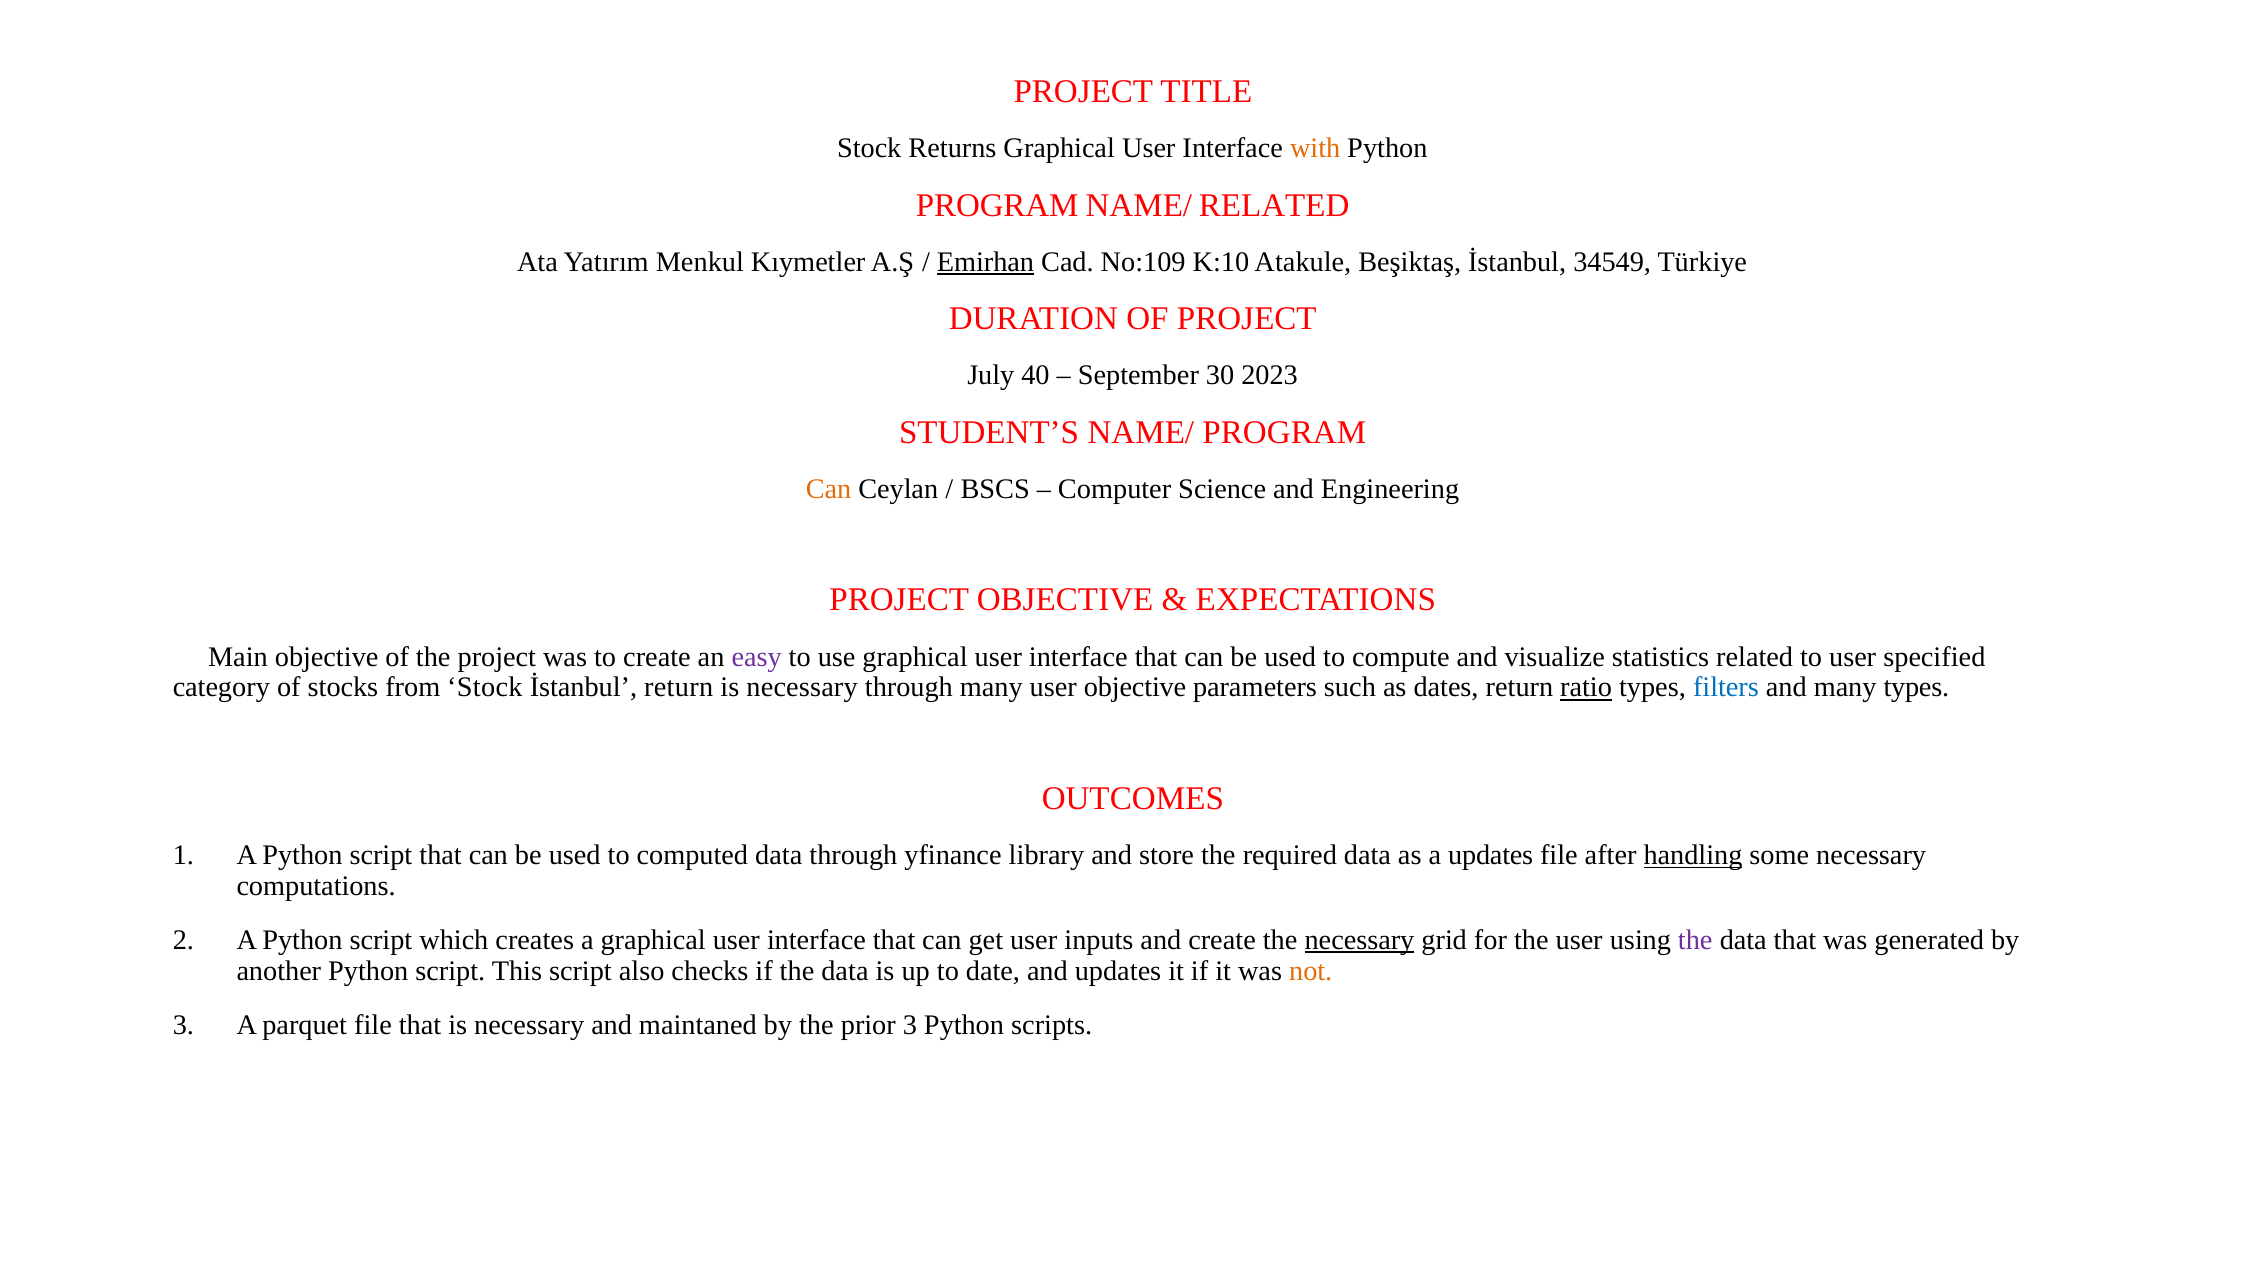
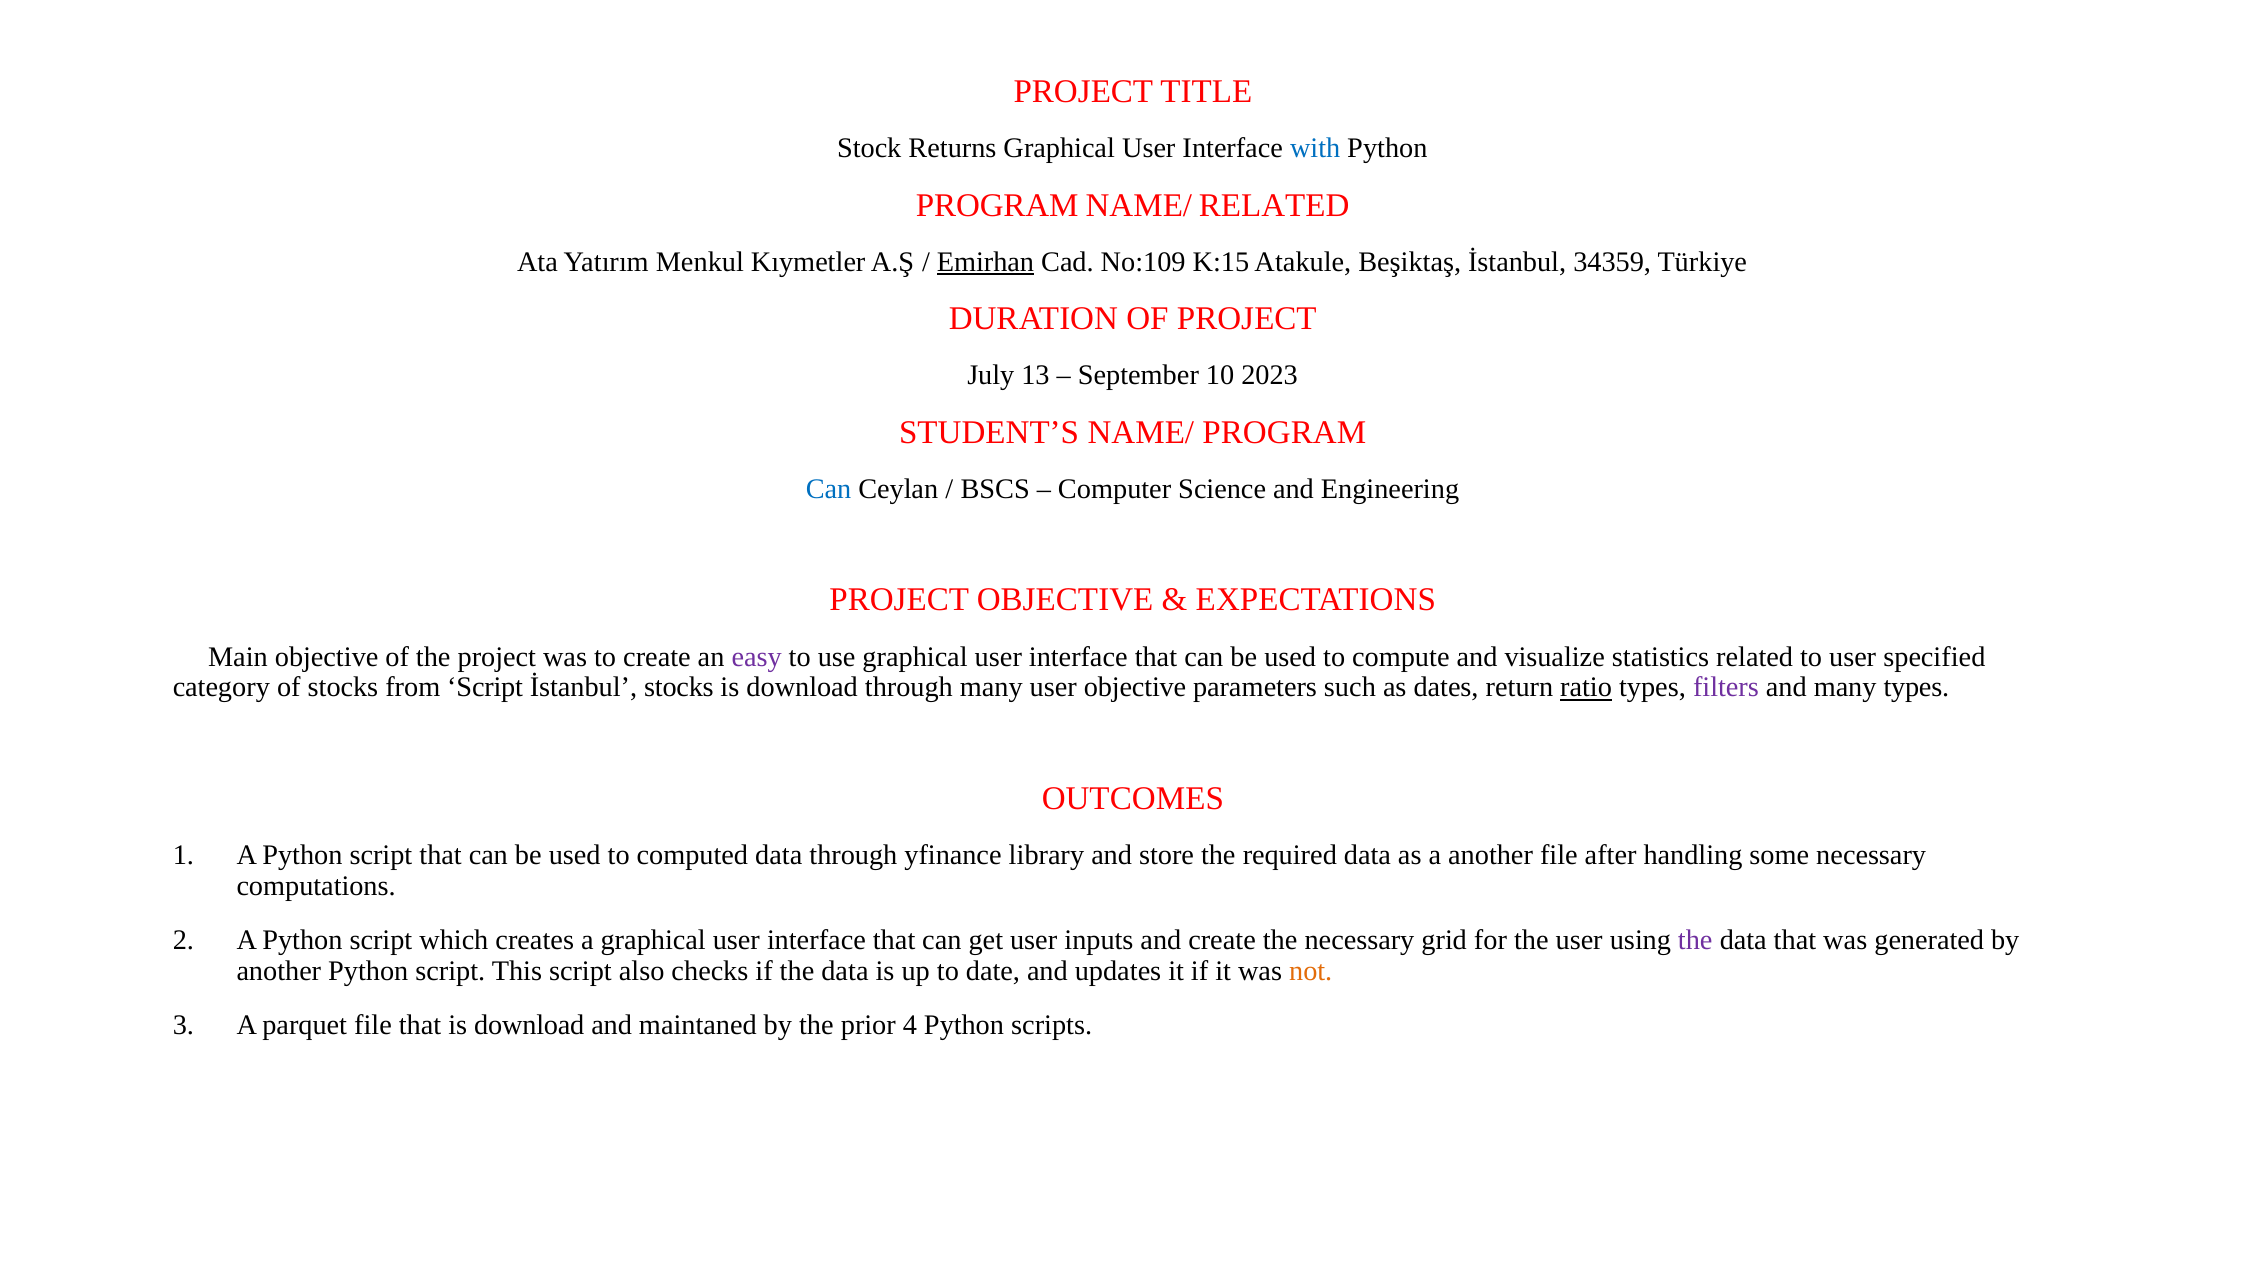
with colour: orange -> blue
K:10: K:10 -> K:15
34549: 34549 -> 34359
40: 40 -> 13
30: 30 -> 10
Can at (829, 489) colour: orange -> blue
from Stock: Stock -> Script
İstanbul return: return -> stocks
necessary at (802, 687): necessary -> download
filters colour: blue -> purple
a updates: updates -> another
handling underline: present -> none
necessary at (1359, 940) underline: present -> none
that is necessary: necessary -> download
prior 3: 3 -> 4
